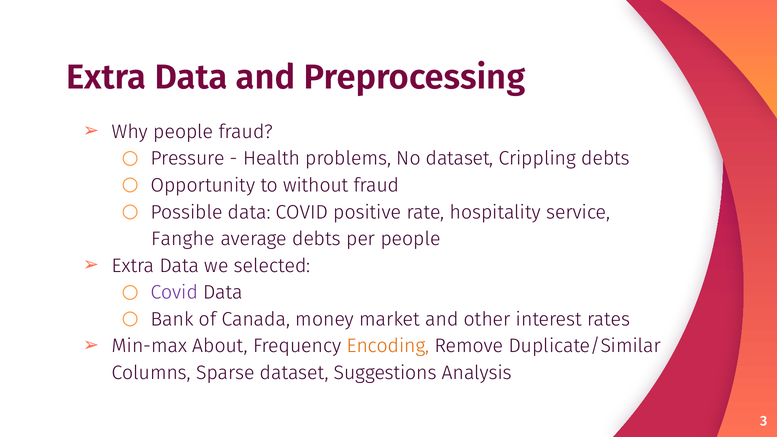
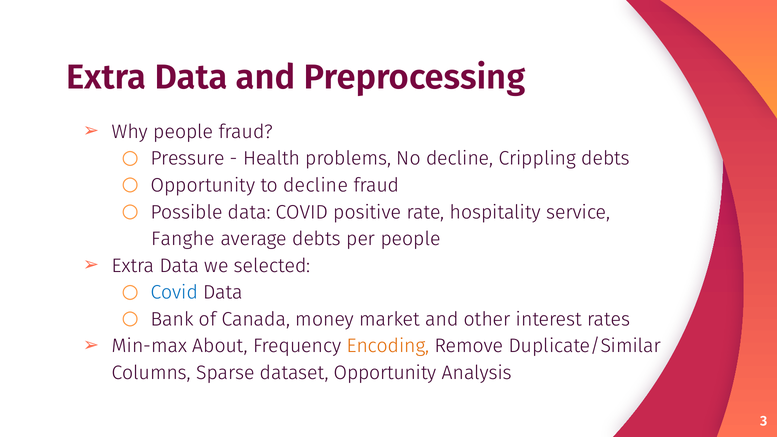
No dataset: dataset -> decline
to without: without -> decline
Covid at (174, 293) colour: purple -> blue
dataset Suggestions: Suggestions -> Opportunity
